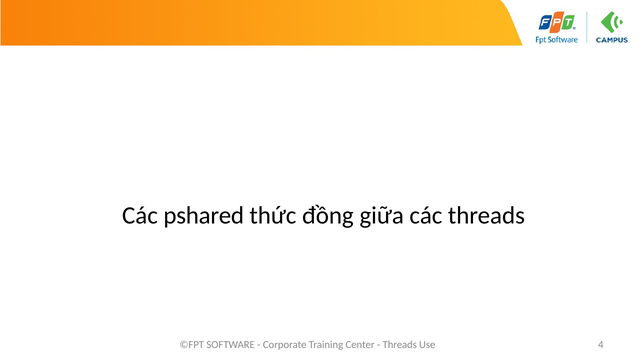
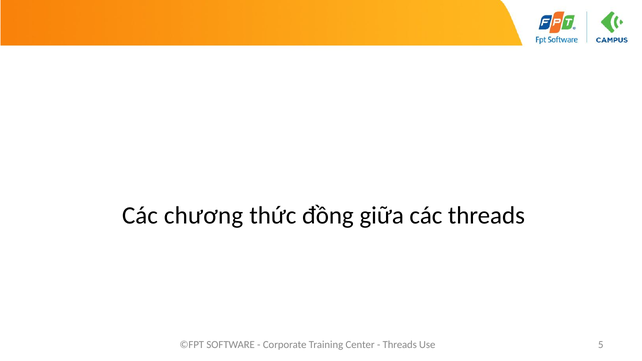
pshared: pshared -> chương
4: 4 -> 5
